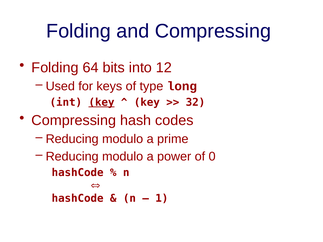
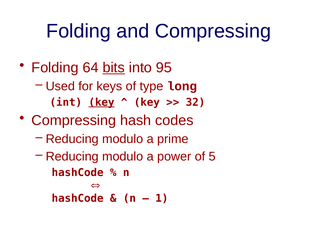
bits underline: none -> present
12: 12 -> 95
0: 0 -> 5
